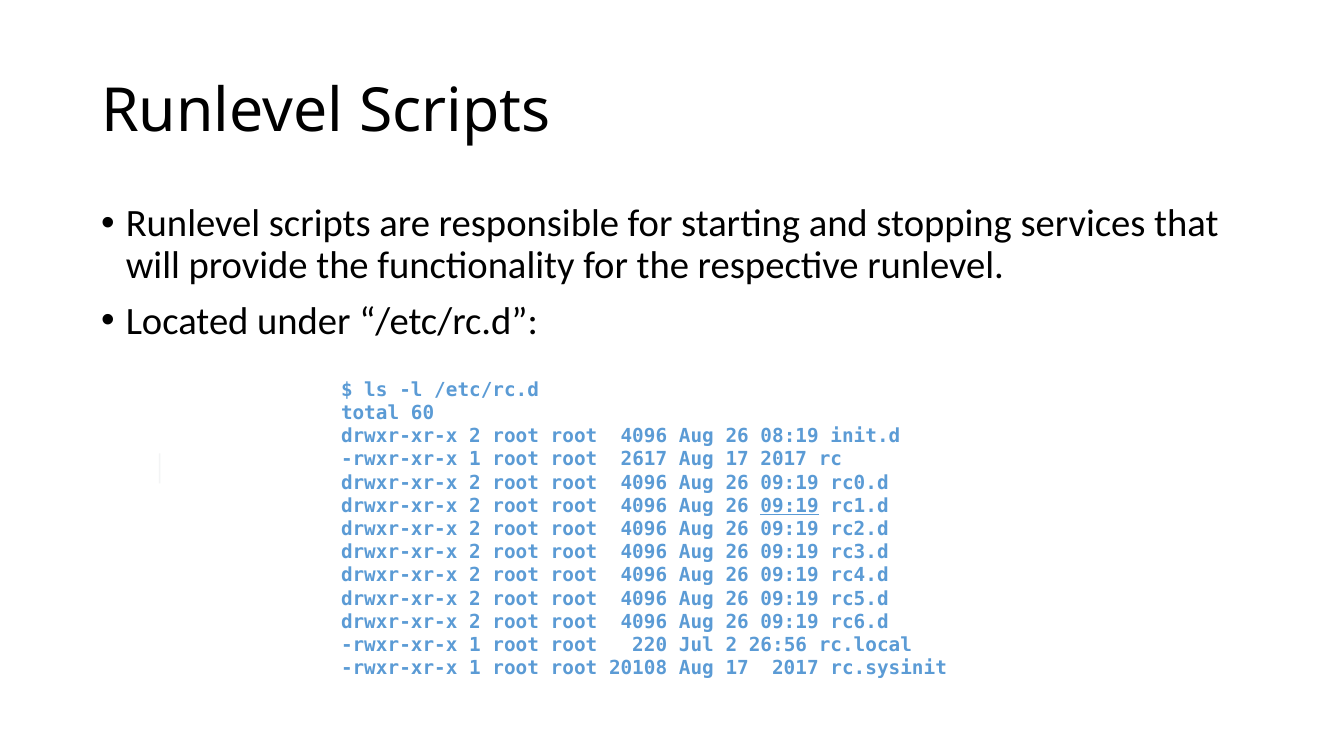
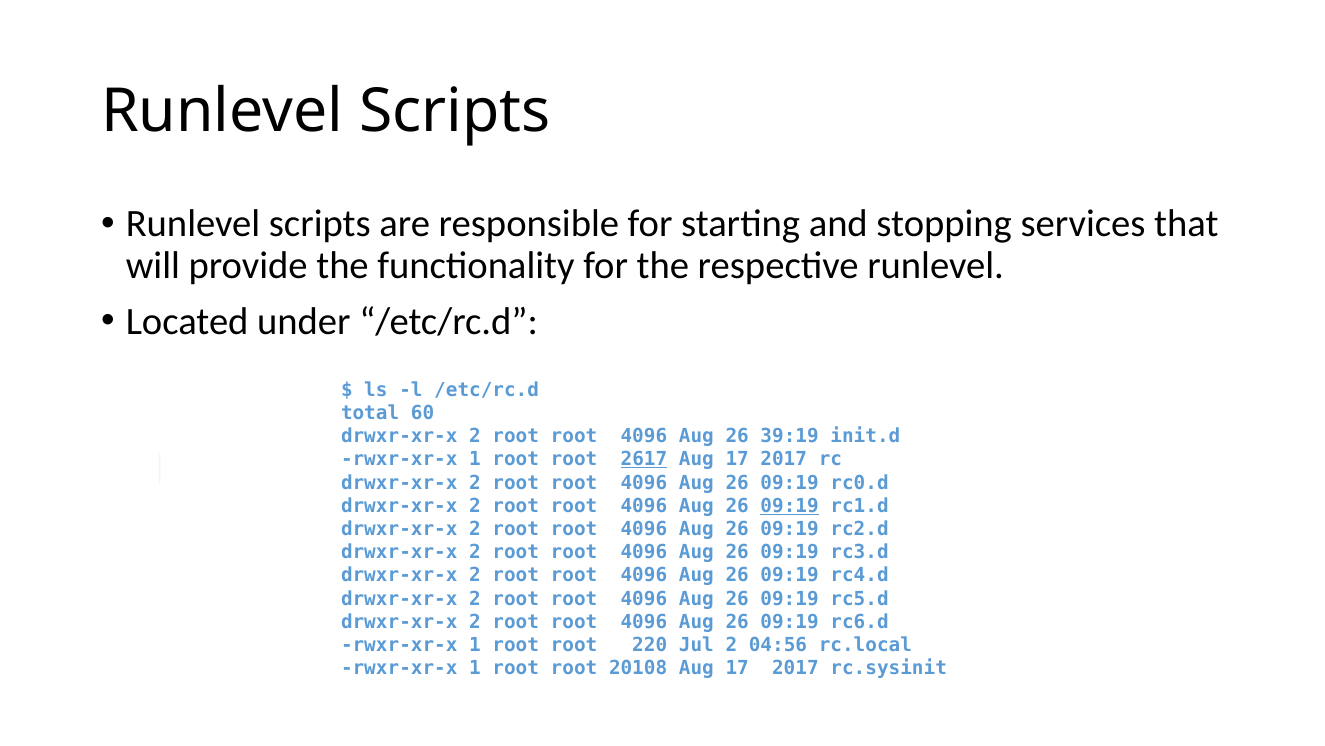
08:19: 08:19 -> 39:19
2617 underline: none -> present
26:56: 26:56 -> 04:56
